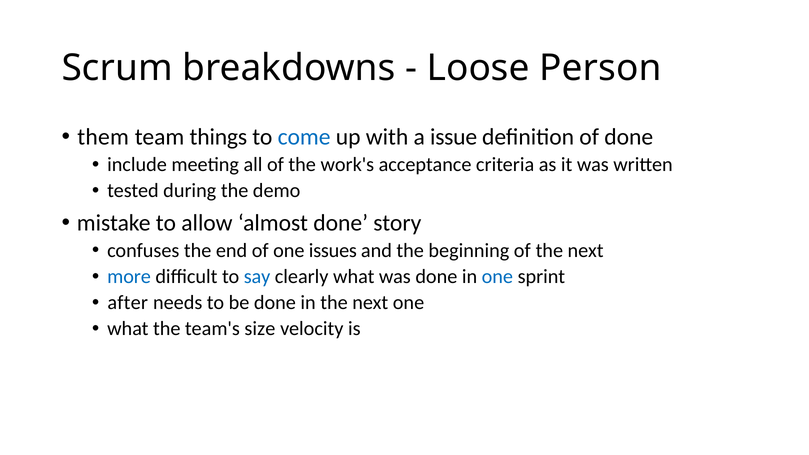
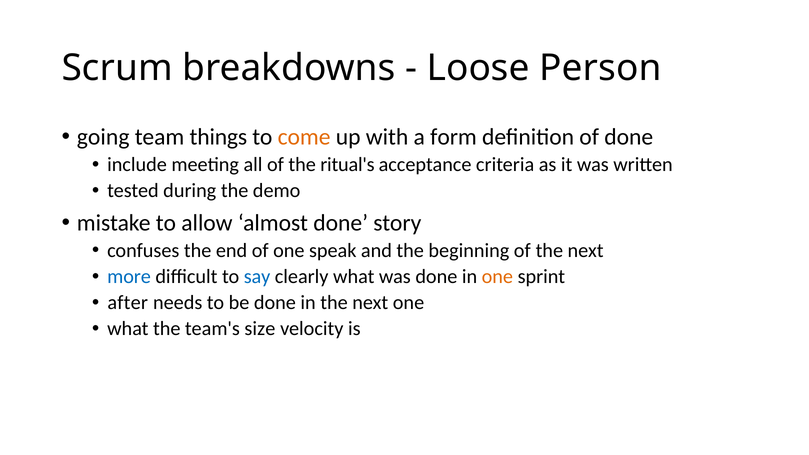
them: them -> going
come colour: blue -> orange
issue: issue -> form
work's: work's -> ritual's
issues: issues -> speak
one at (497, 277) colour: blue -> orange
